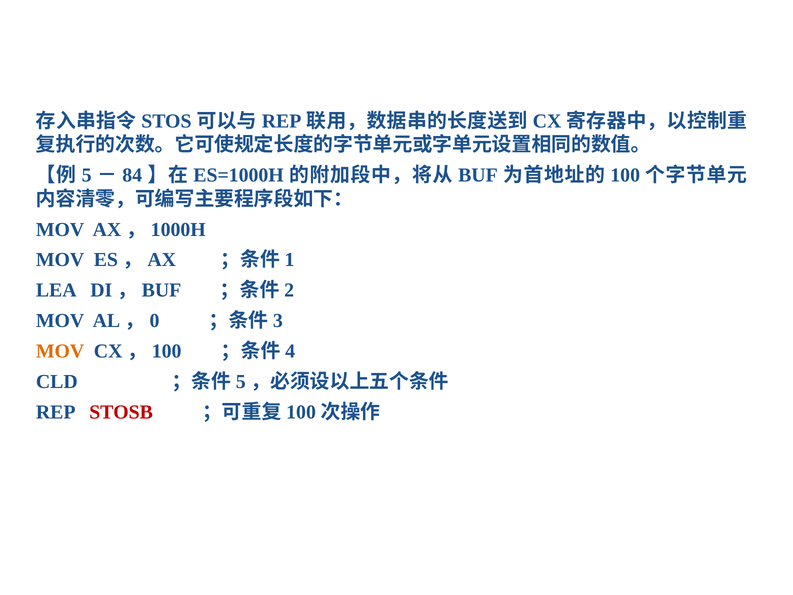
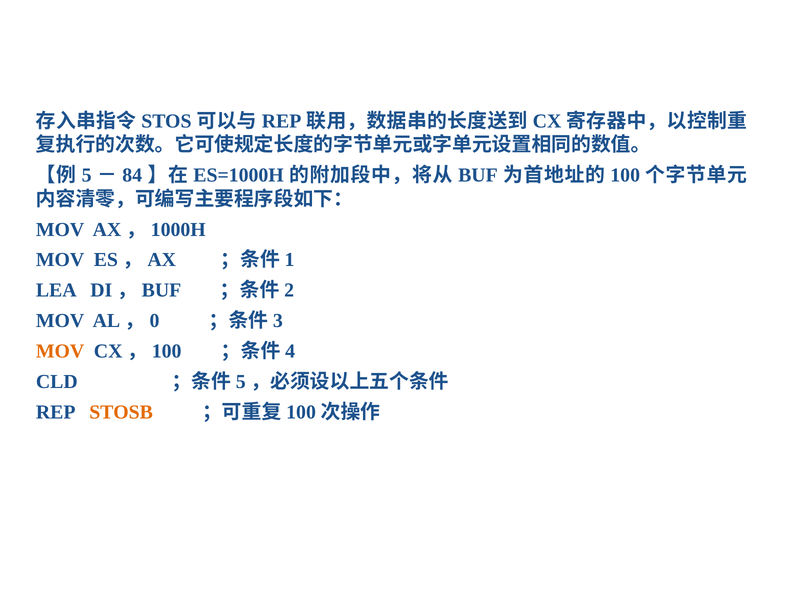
STOSB colour: red -> orange
